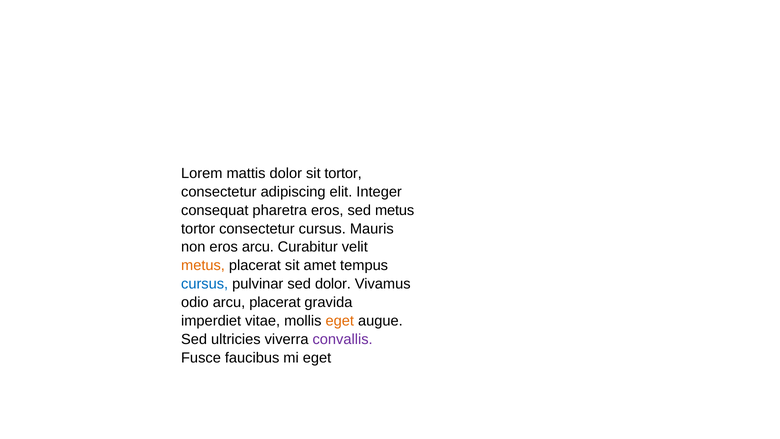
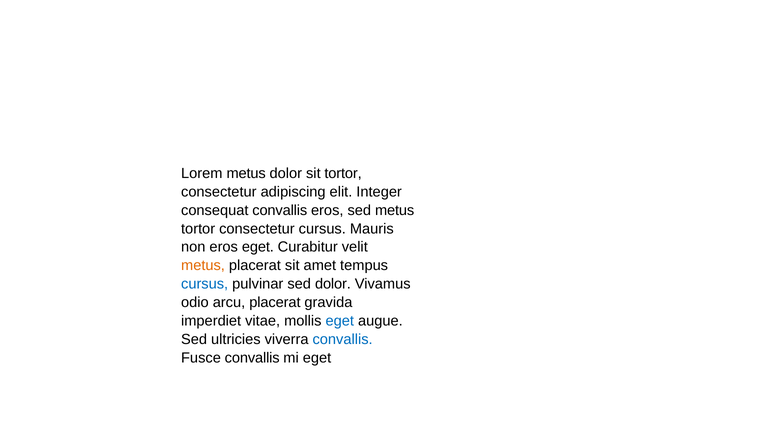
Lorem mattis: mattis -> metus
consequat pharetra: pharetra -> convallis
eros arcu: arcu -> eget
eget at (340, 321) colour: orange -> blue
convallis at (343, 339) colour: purple -> blue
Fusce faucibus: faucibus -> convallis
